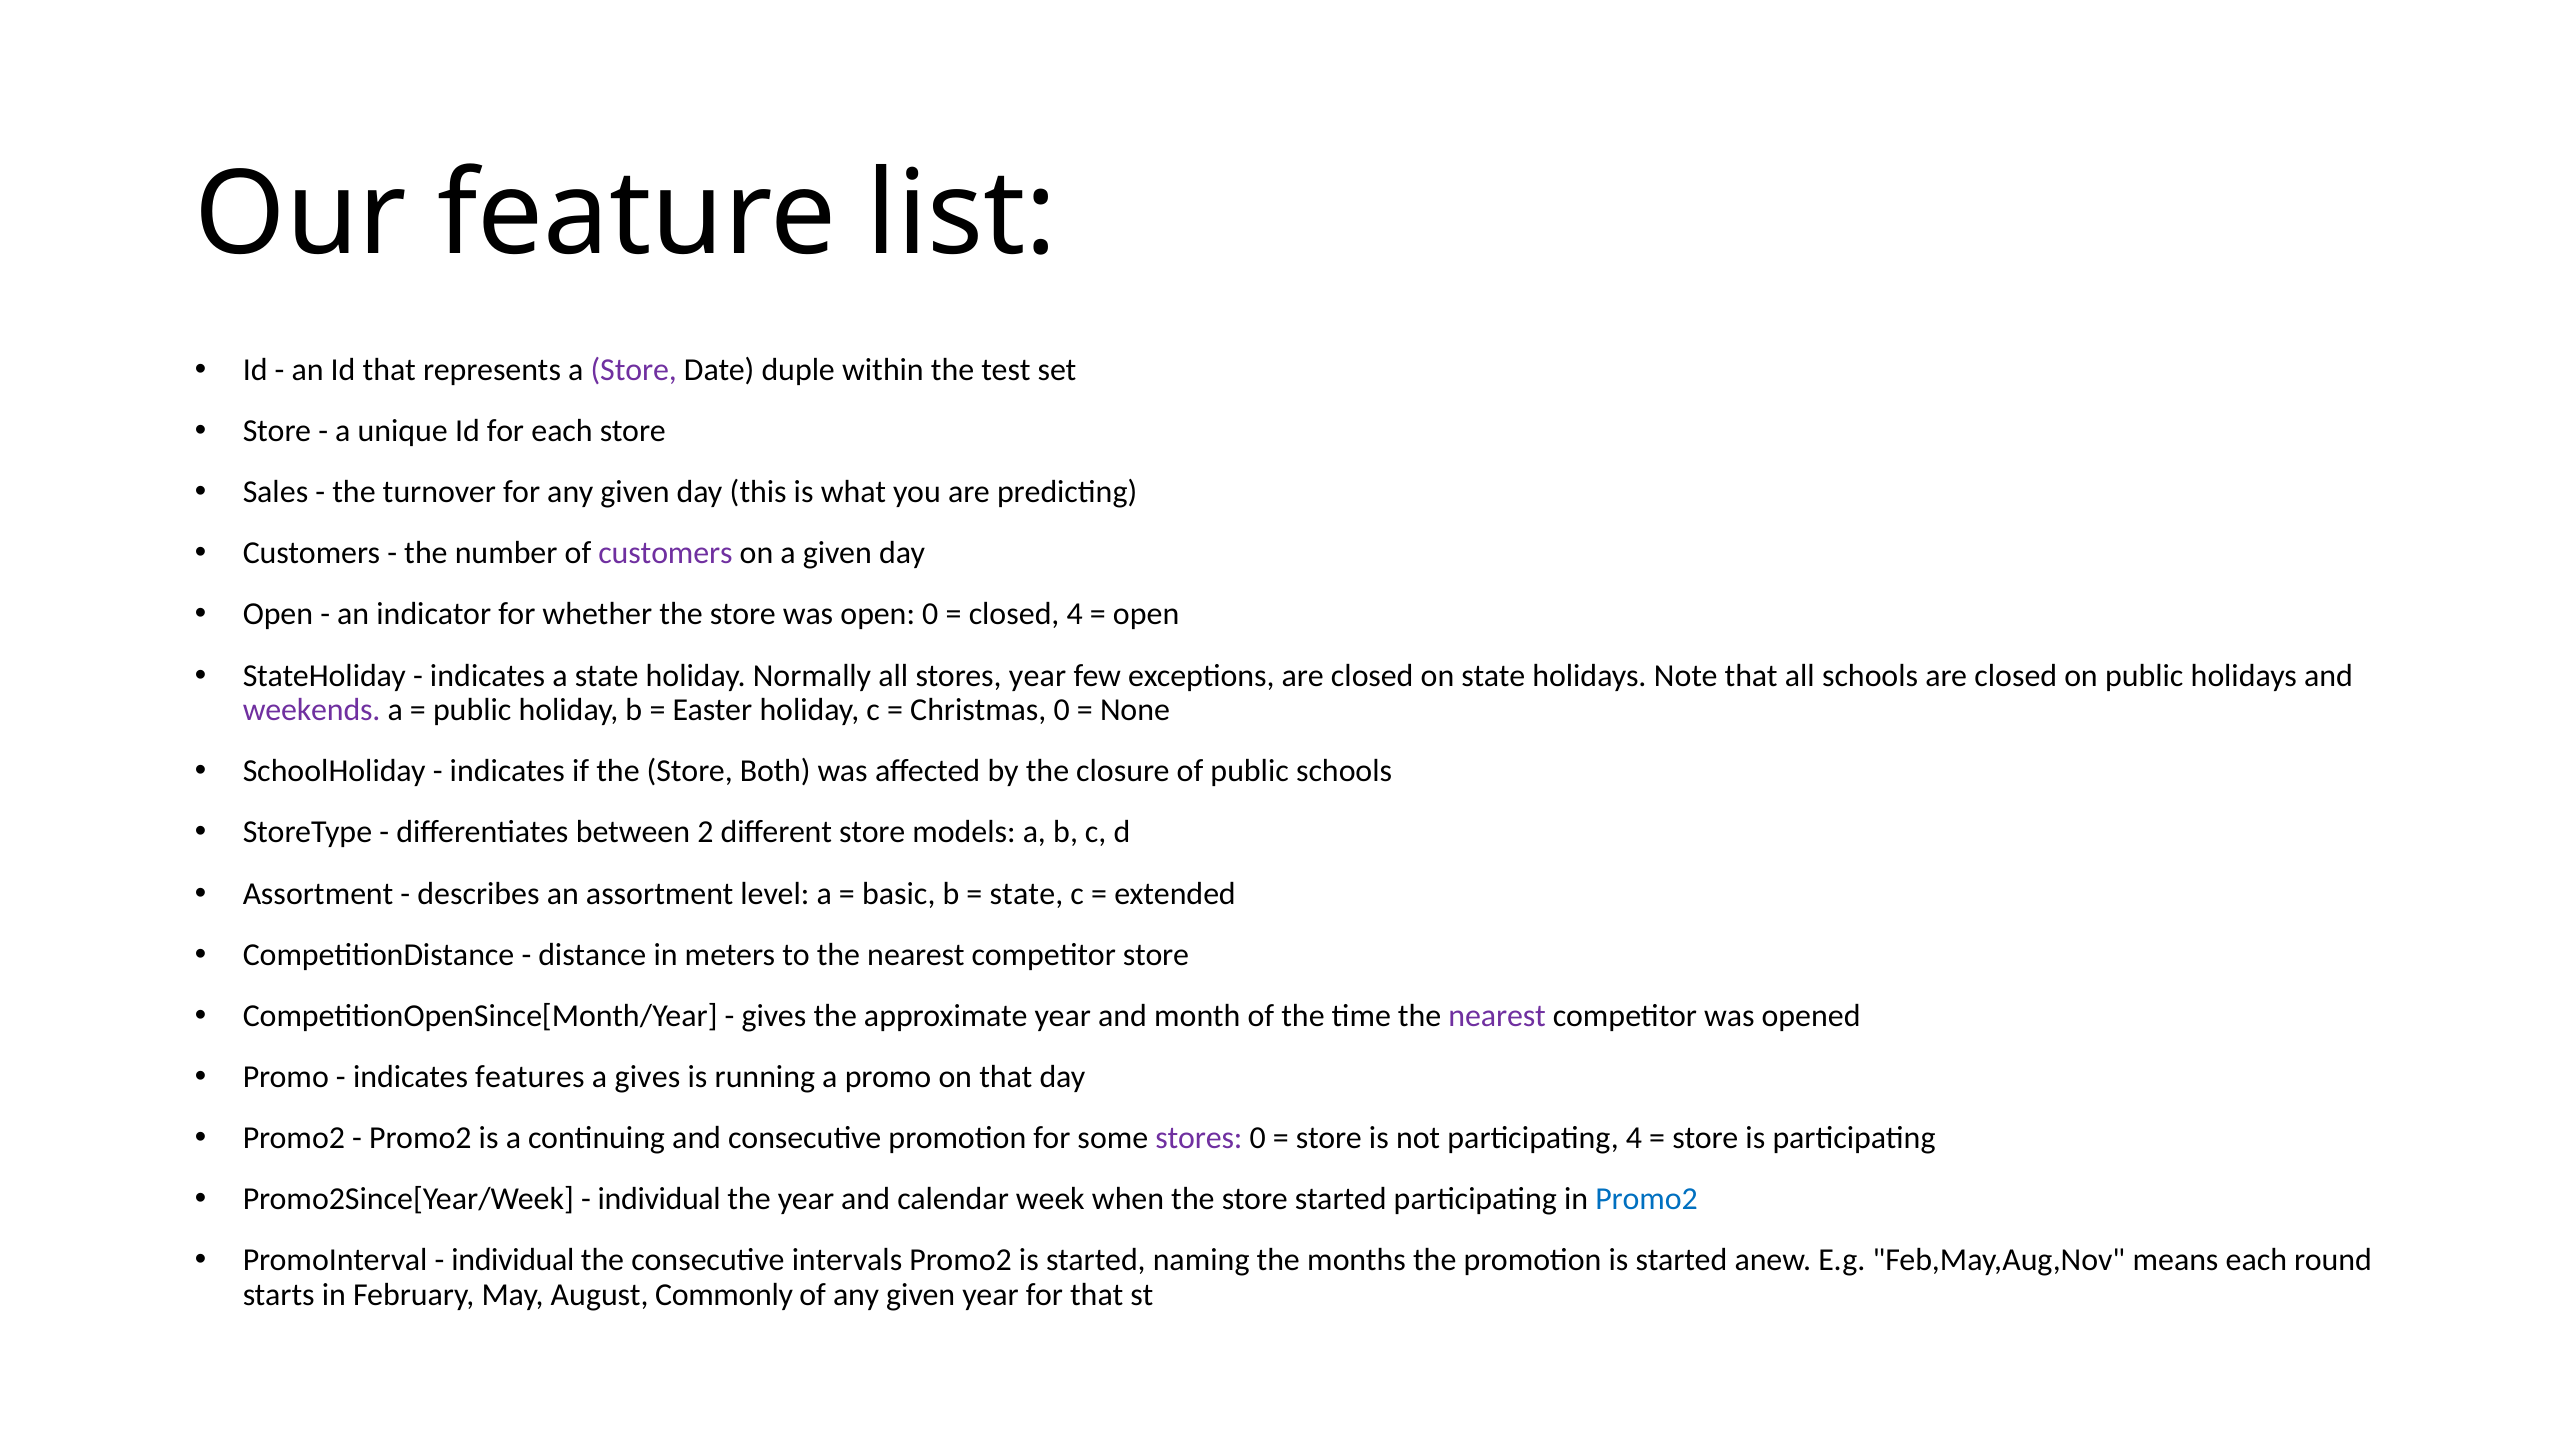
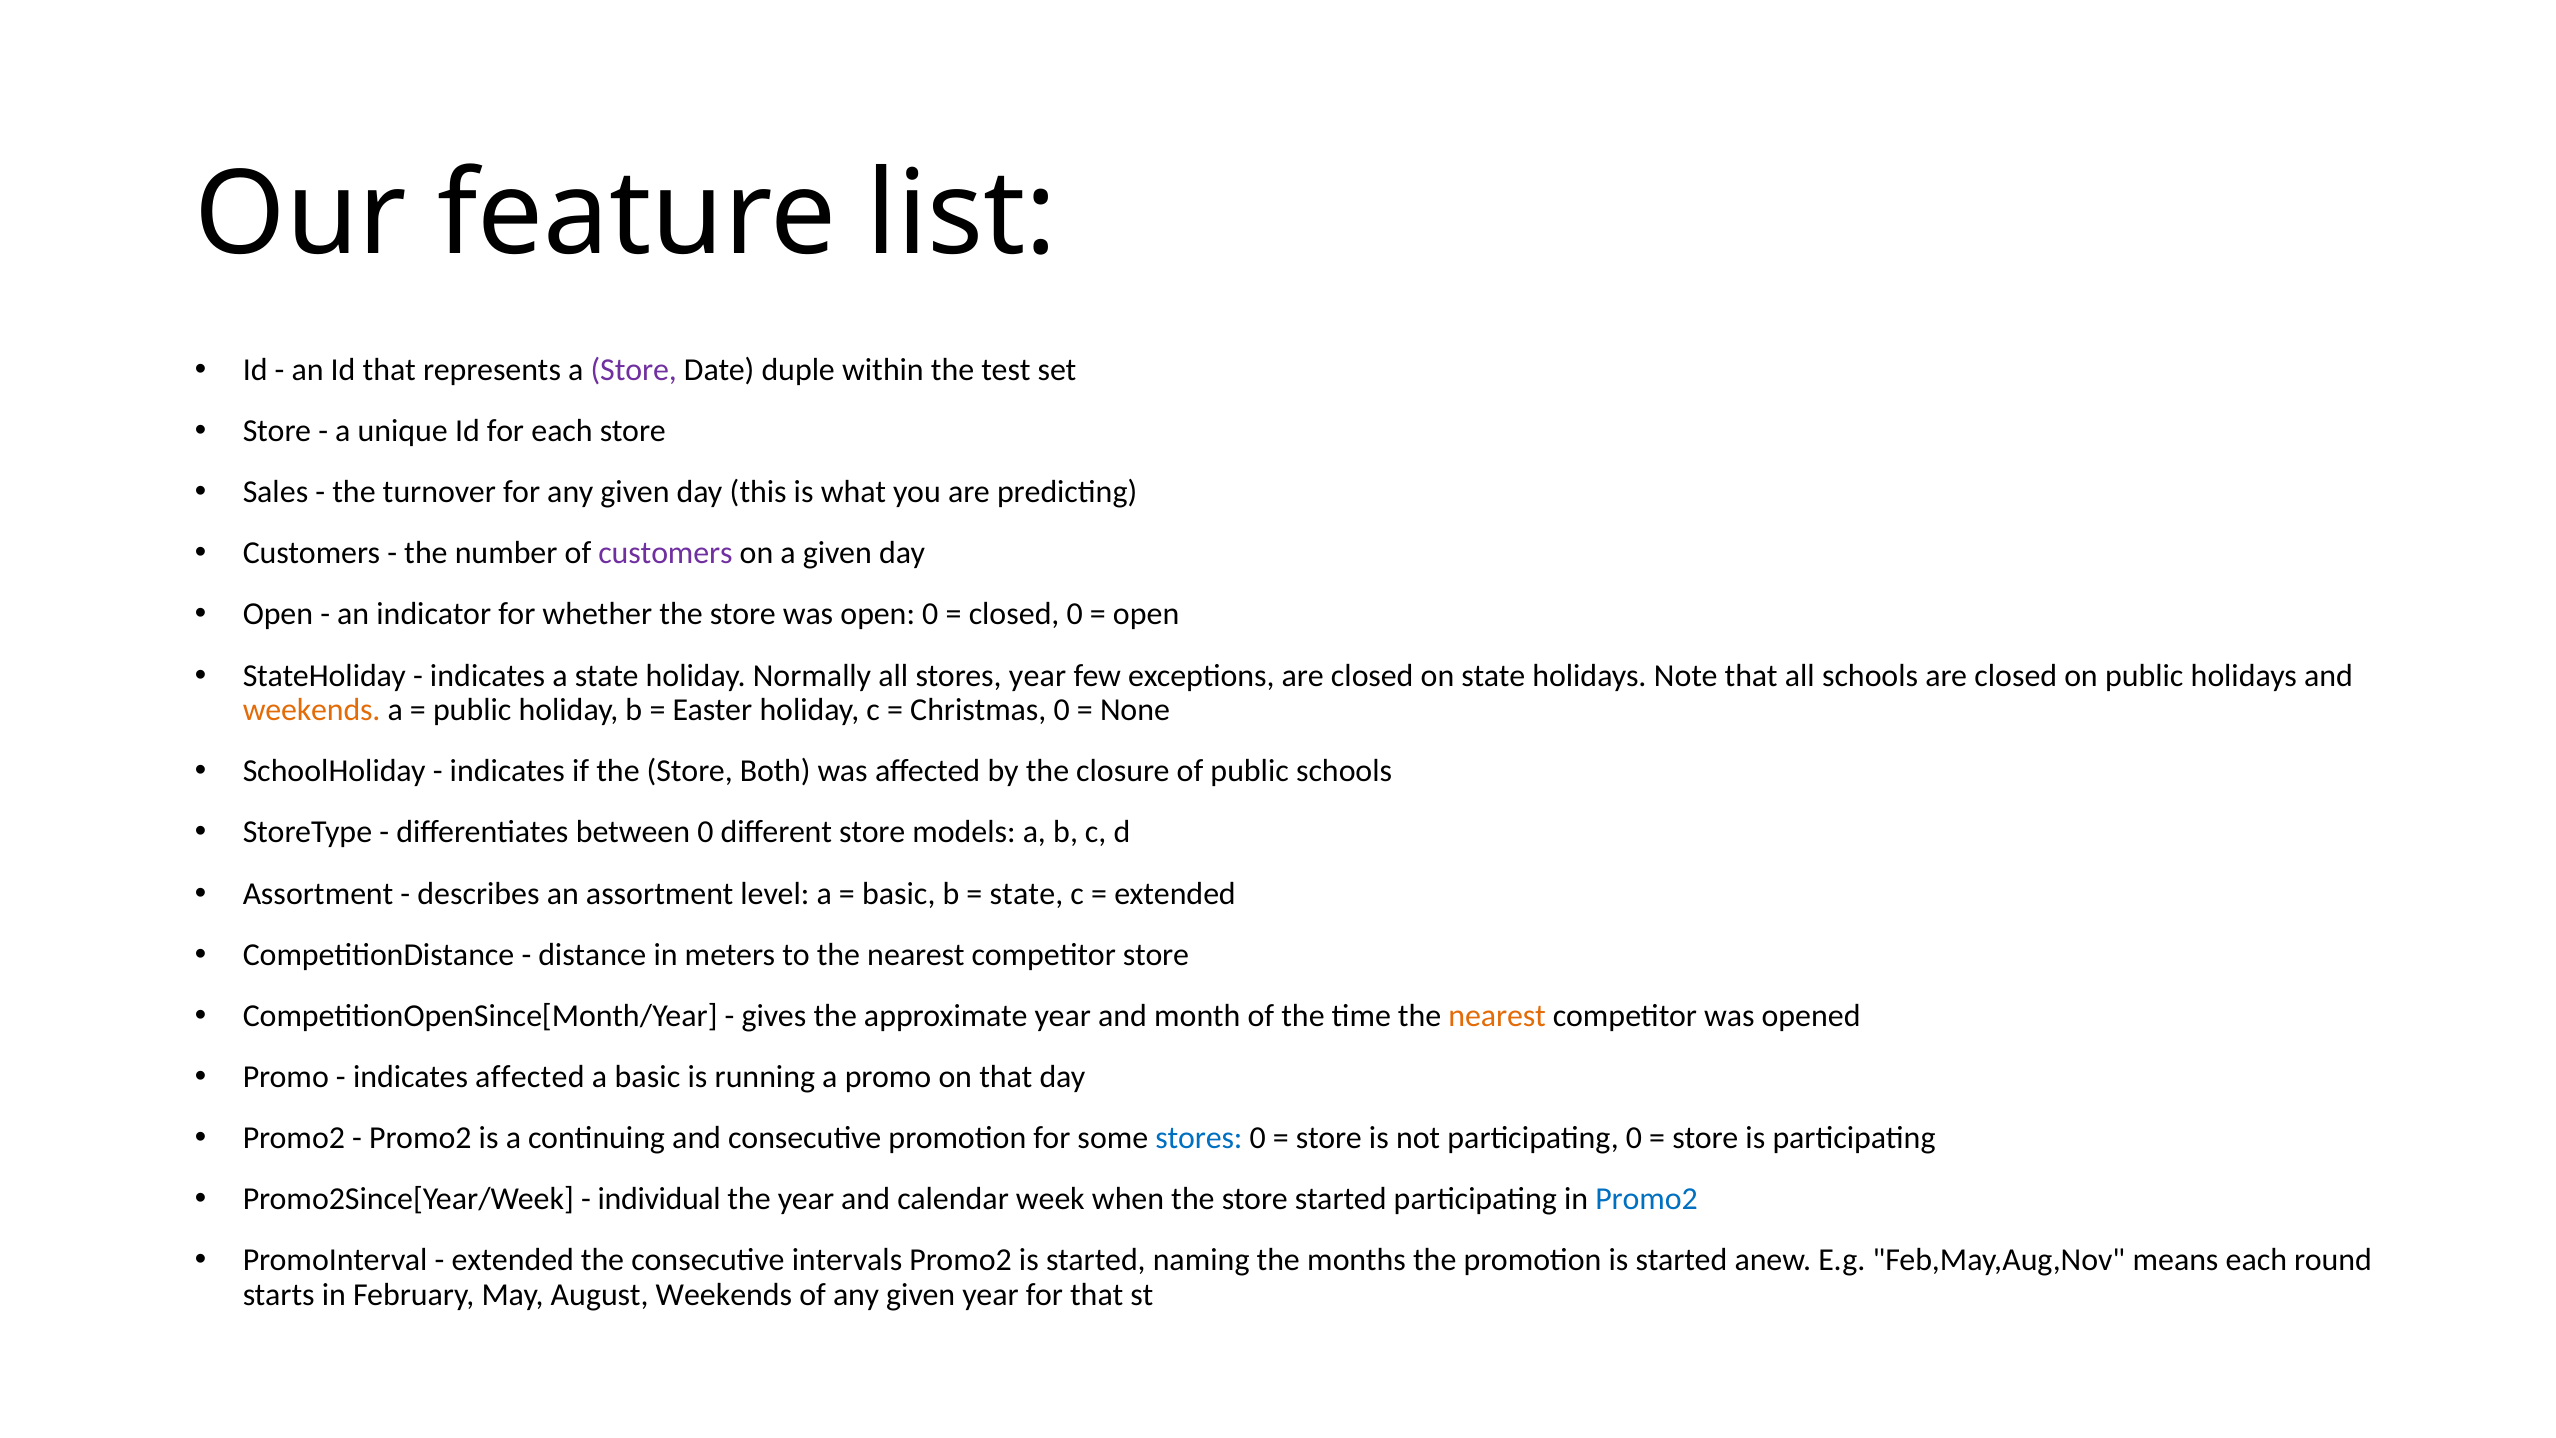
closed 4: 4 -> 0
weekends at (312, 710) colour: purple -> orange
between 2: 2 -> 0
nearest at (1497, 1016) colour: purple -> orange
indicates features: features -> affected
a gives: gives -> basic
stores at (1199, 1138) colour: purple -> blue
participating 4: 4 -> 0
individual at (513, 1260): individual -> extended
August Commonly: Commonly -> Weekends
